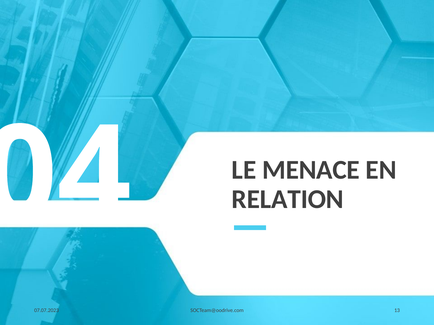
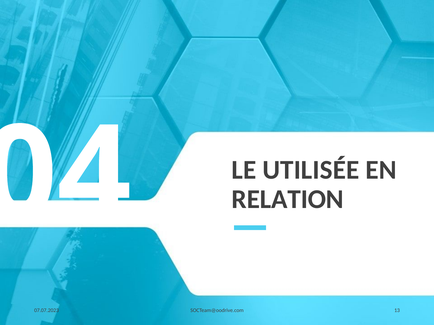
MENACE: MENACE -> UTILISÉE
